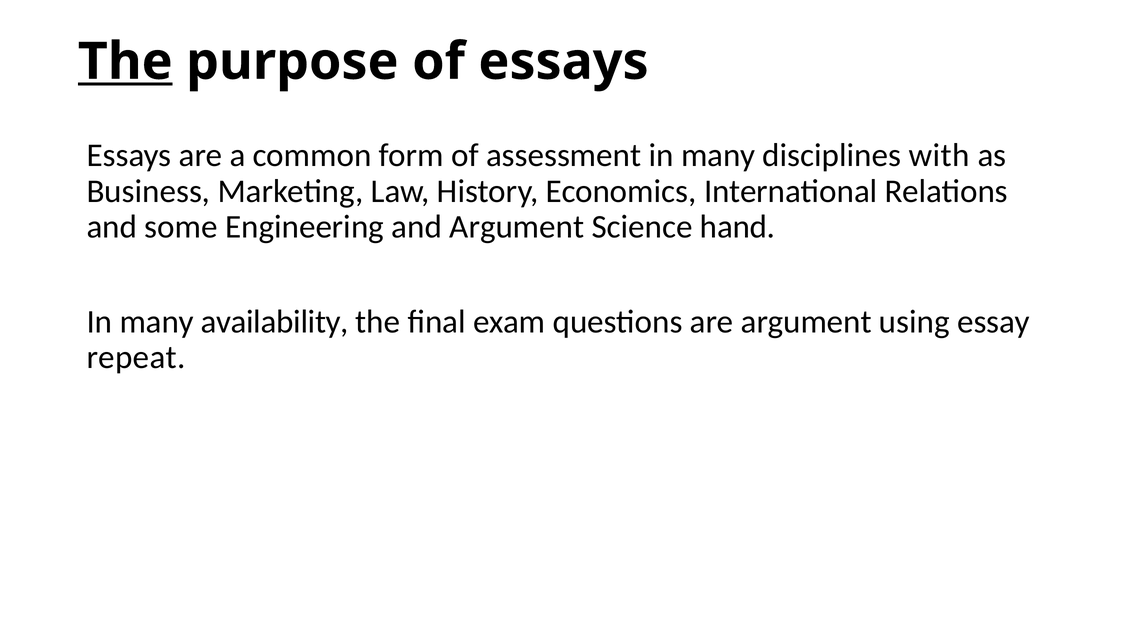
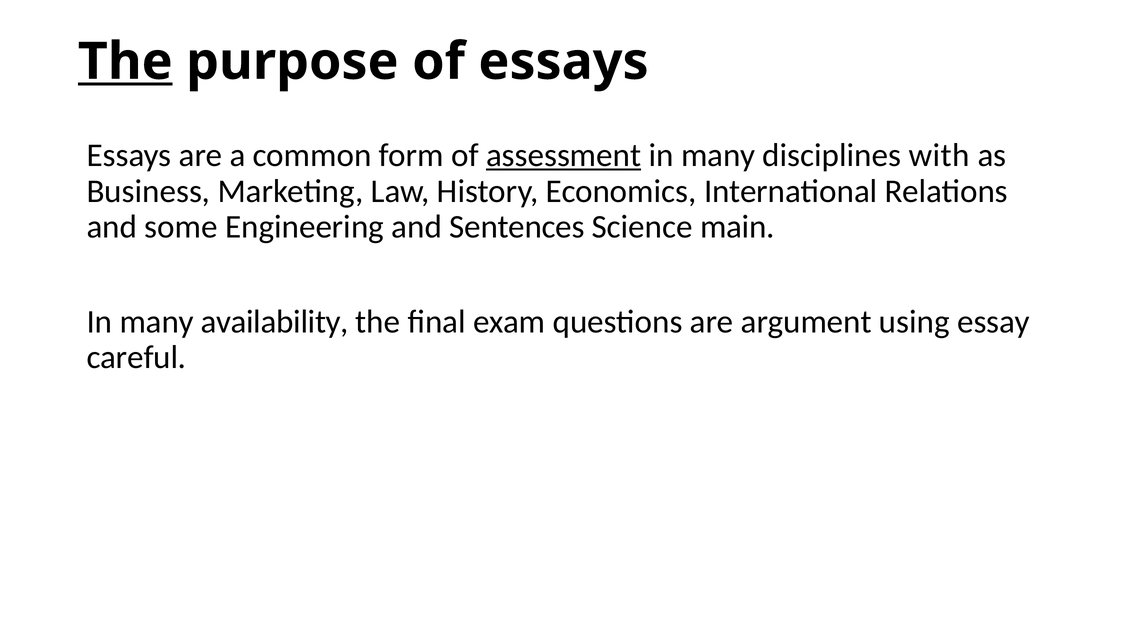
assessment underline: none -> present
and Argument: Argument -> Sentences
hand: hand -> main
repeat: repeat -> careful
